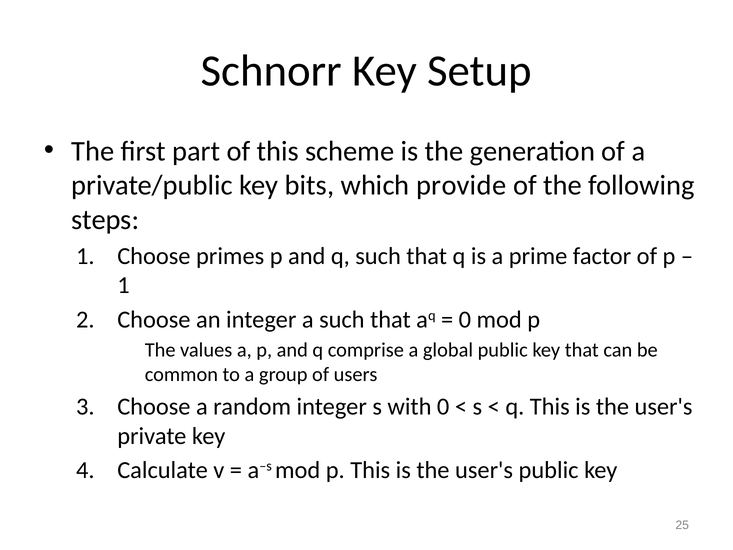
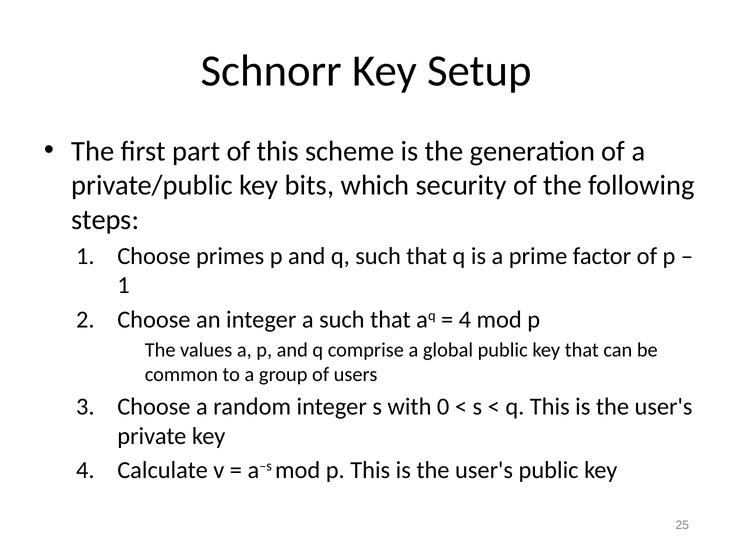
provide: provide -> security
0 at (465, 319): 0 -> 4
